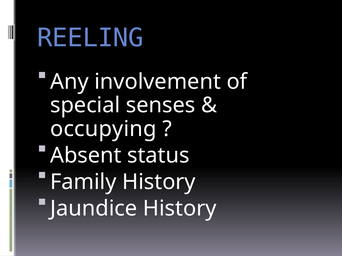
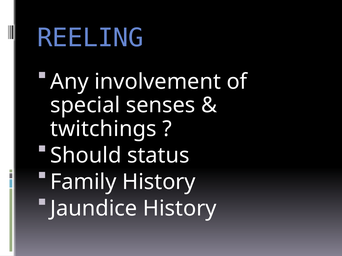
occupying: occupying -> twitchings
Absent: Absent -> Should
